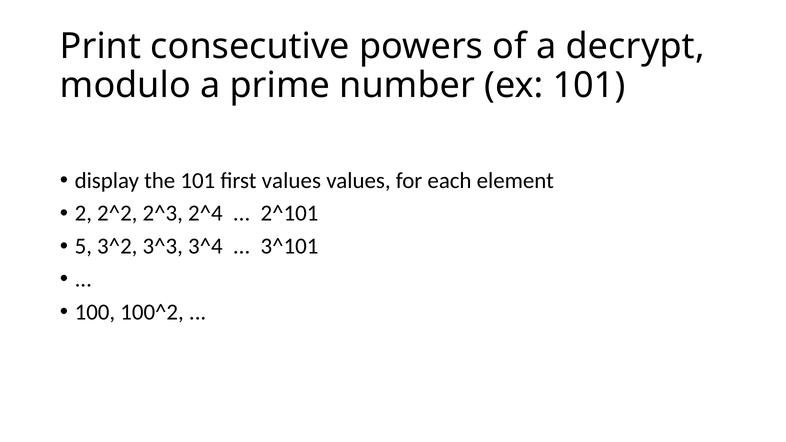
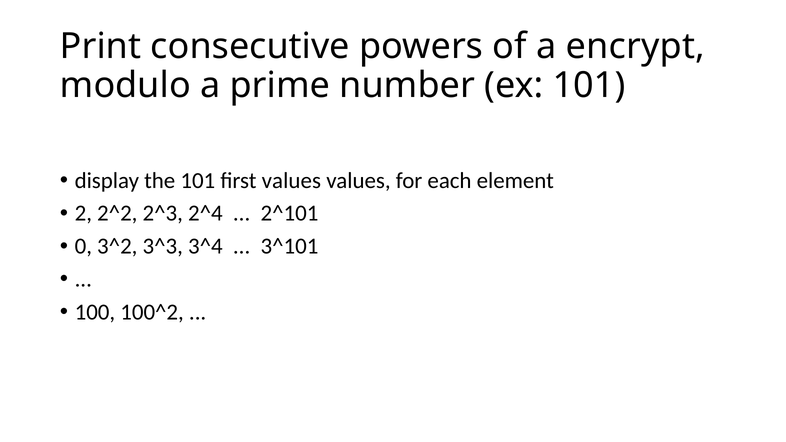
decrypt: decrypt -> encrypt
5: 5 -> 0
